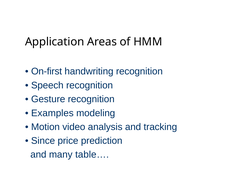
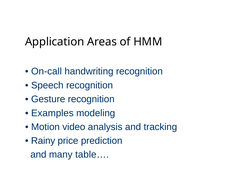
On-first: On-first -> On-call
Since: Since -> Rainy
